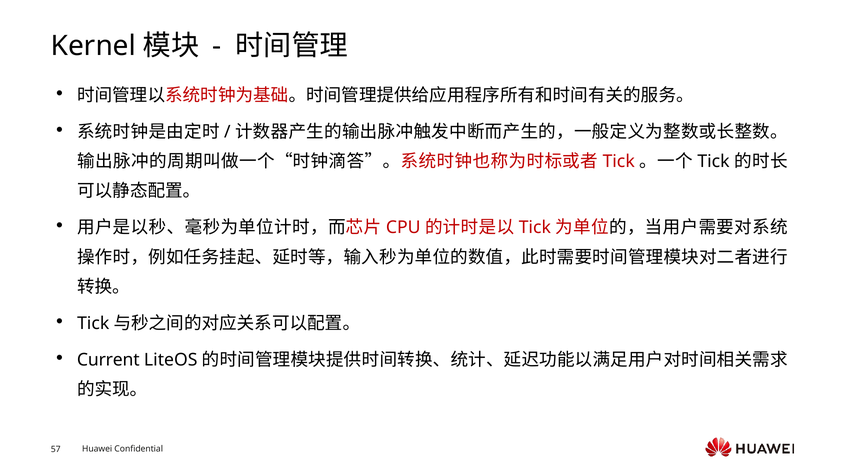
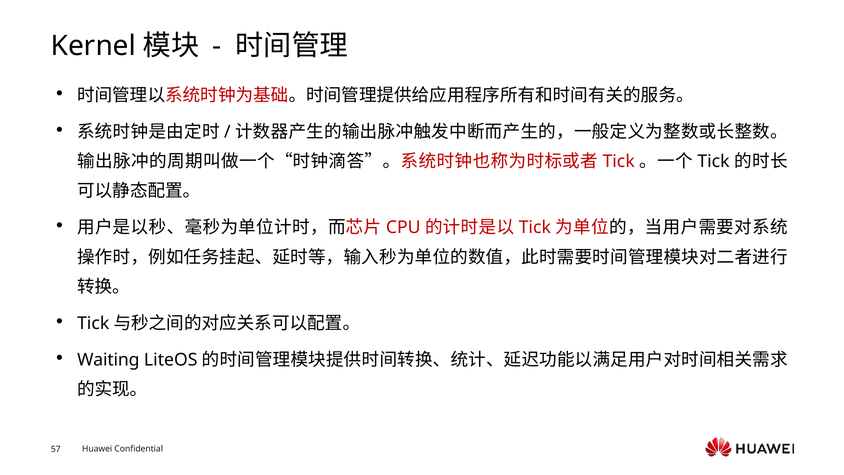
Current: Current -> Waiting
